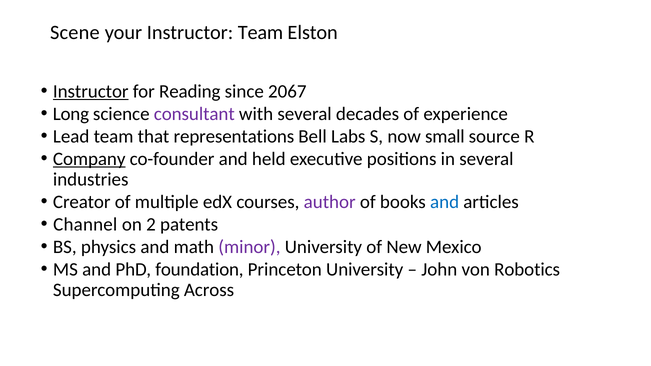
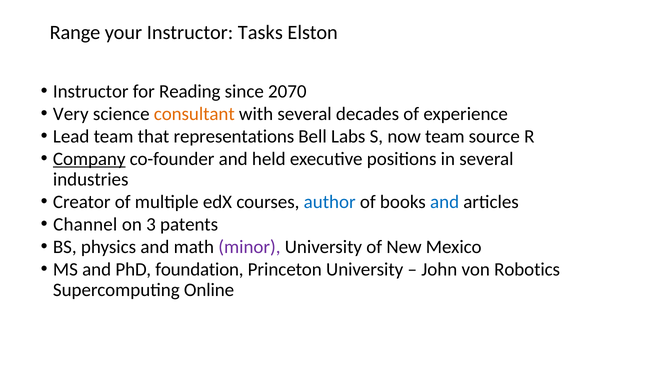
Scene: Scene -> Range
Instructor Team: Team -> Tasks
Instructor at (91, 91) underline: present -> none
2067: 2067 -> 2070
Long: Long -> Very
consultant colour: purple -> orange
now small: small -> team
author colour: purple -> blue
2: 2 -> 3
Across: Across -> Online
